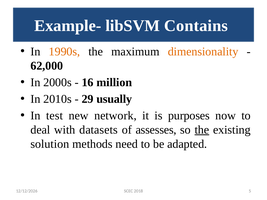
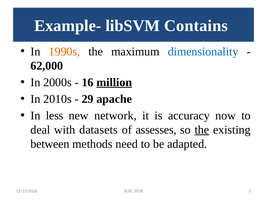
dimensionality colour: orange -> blue
million underline: none -> present
usually: usually -> apache
test: test -> less
purposes: purposes -> accuracy
solution: solution -> between
